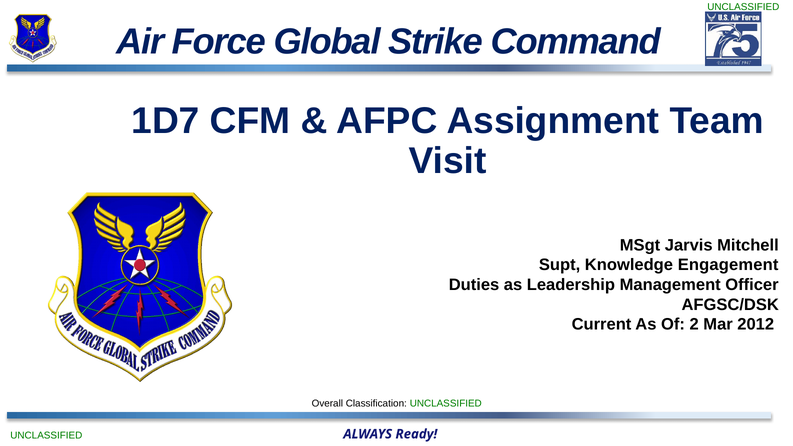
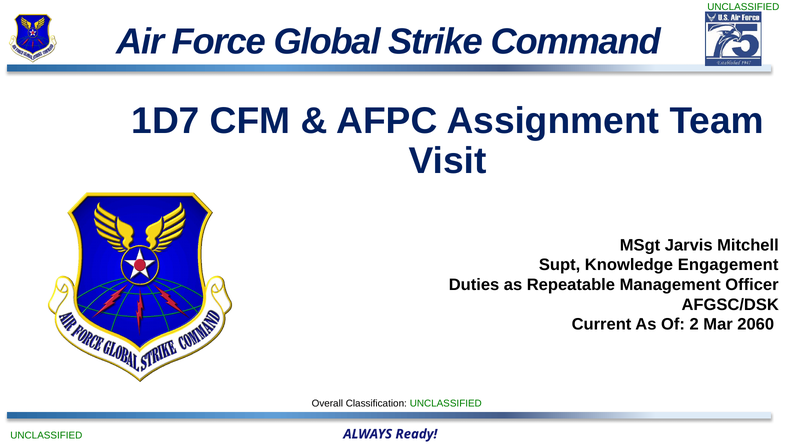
Leadership: Leadership -> Repeatable
2012: 2012 -> 2060
